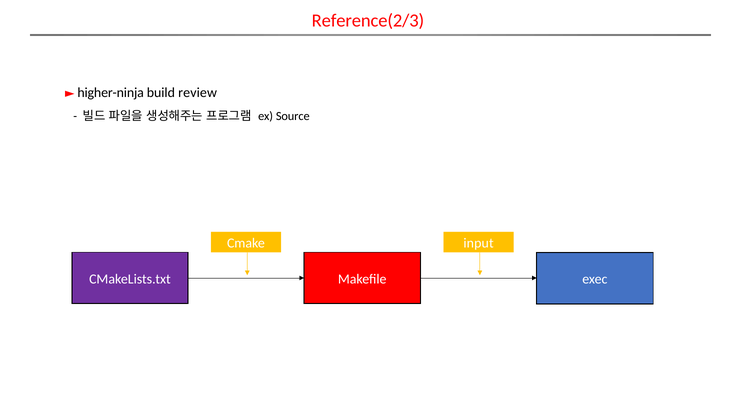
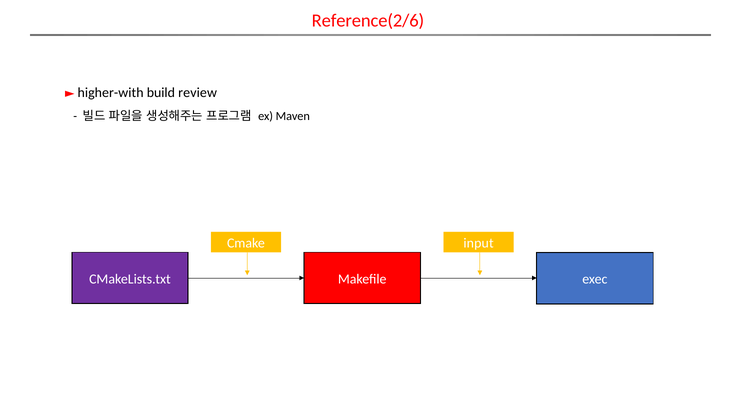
Reference(2/3: Reference(2/3 -> Reference(2/6
higher-ninja: higher-ninja -> higher-with
Source: Source -> Maven
